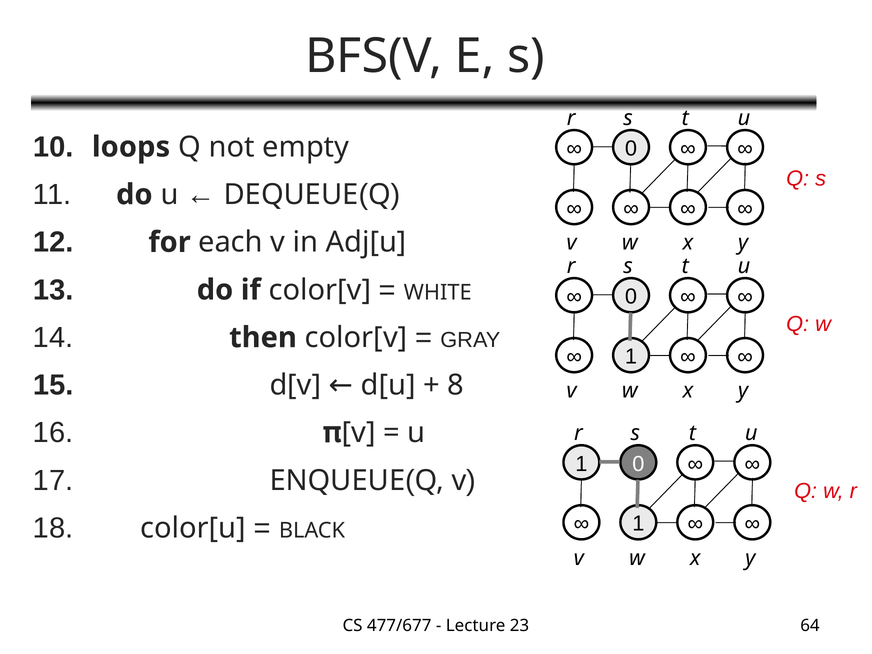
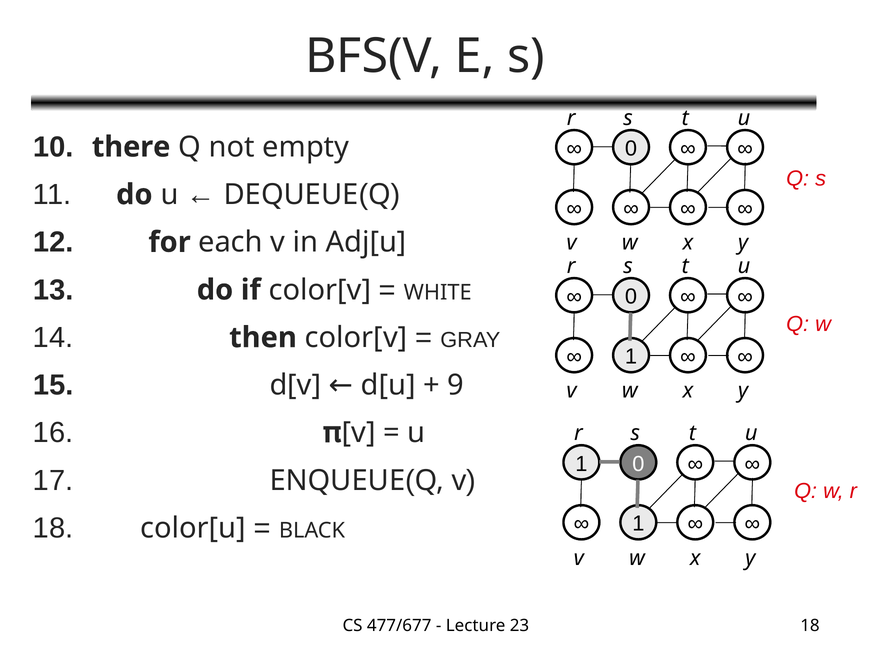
loops: loops -> there
8: 8 -> 9
23 64: 64 -> 18
